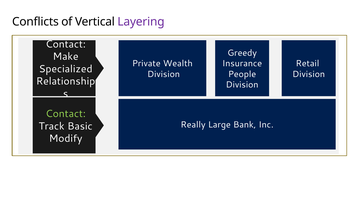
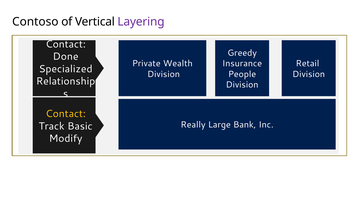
Conflicts: Conflicts -> Contoso
Make: Make -> Done
Contact at (66, 114) colour: light green -> yellow
